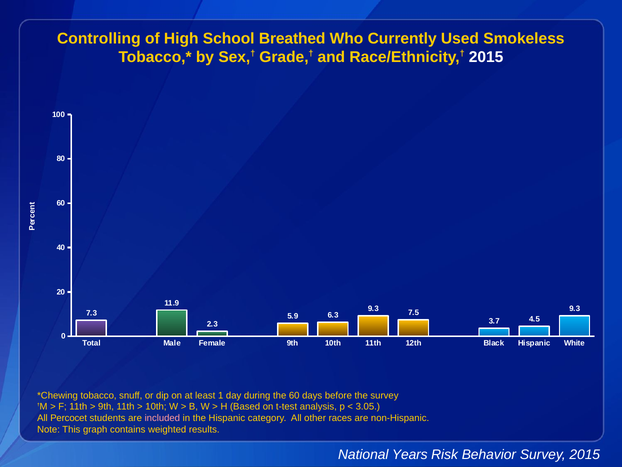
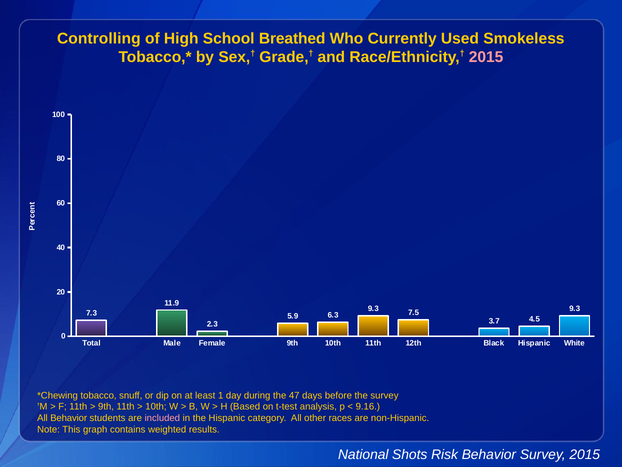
2015 at (486, 57) colour: white -> pink
the 60: 60 -> 47
3.05: 3.05 -> 9.16
All Percocet: Percocet -> Behavior
Years: Years -> Shots
